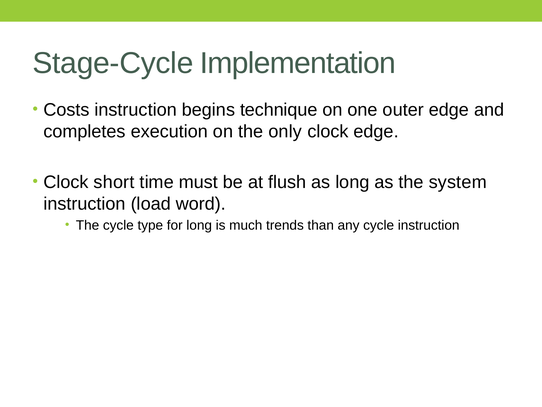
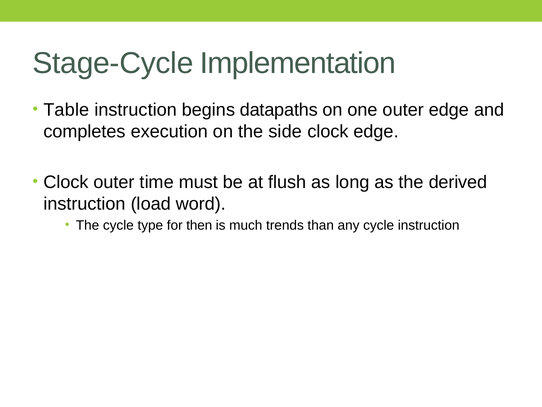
Costs: Costs -> Table
technique: technique -> datapaths
only: only -> side
Clock short: short -> outer
system: system -> derived
for long: long -> then
